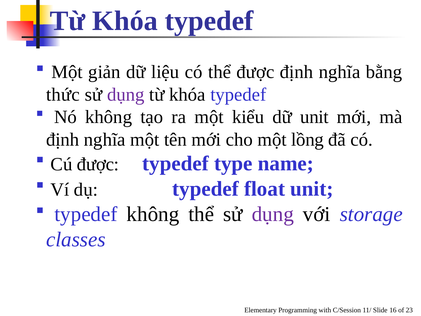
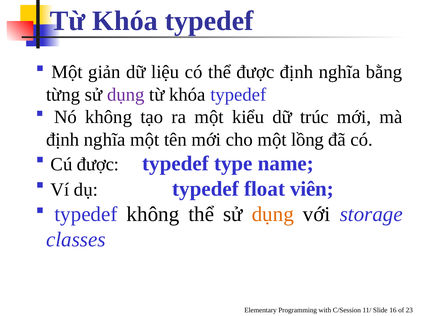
thức: thức -> từng
dữ unit: unit -> trúc
float unit: unit -> viên
dụng at (273, 214) colour: purple -> orange
